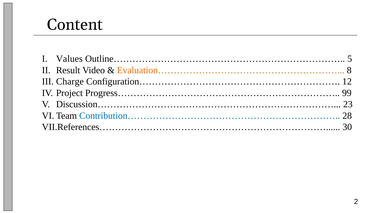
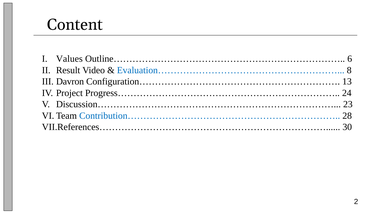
5: 5 -> 6
Evaluation………………………………………………… colour: orange -> blue
Charge: Charge -> Davron
12: 12 -> 13
99: 99 -> 24
